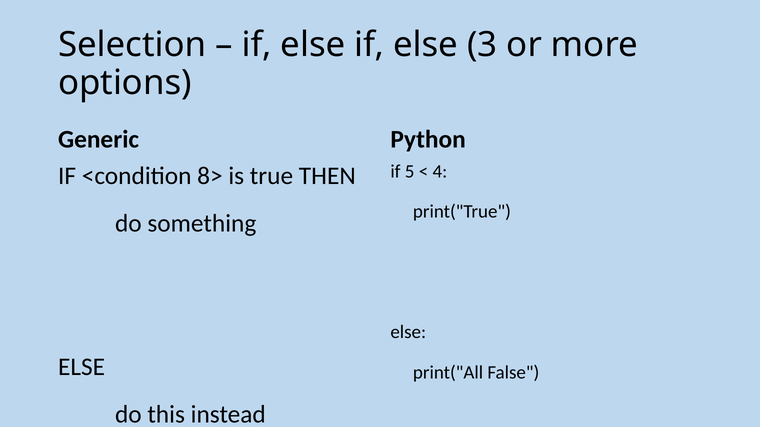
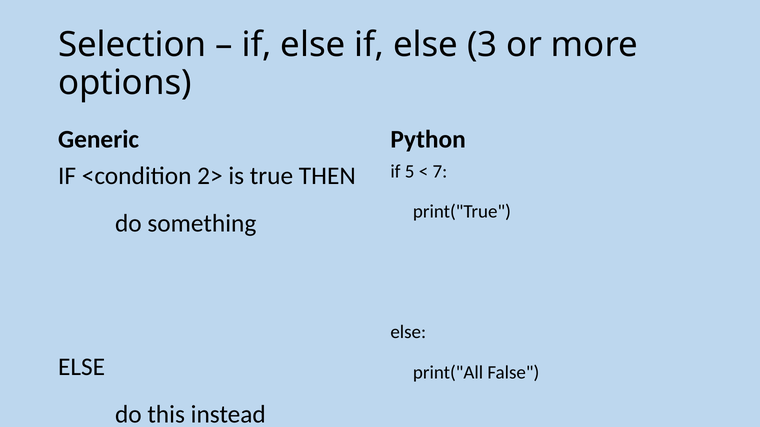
4: 4 -> 7
8>: 8> -> 2>
